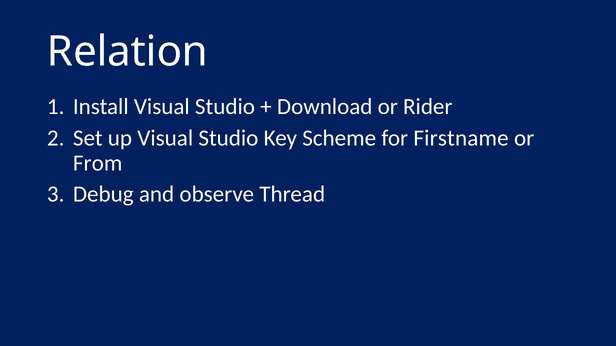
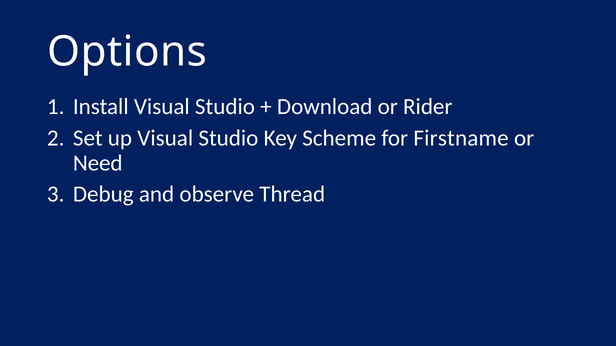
Relation: Relation -> Options
From: From -> Need
